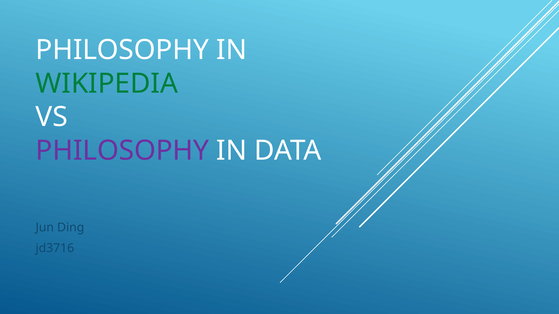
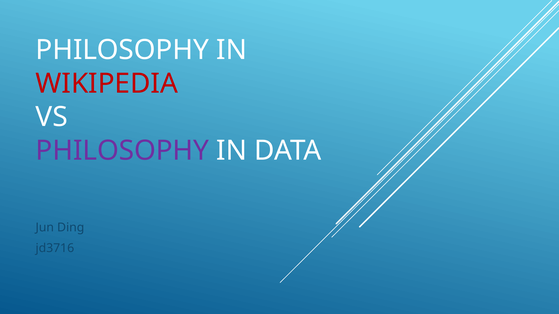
WIKIPEDIA colour: green -> red
